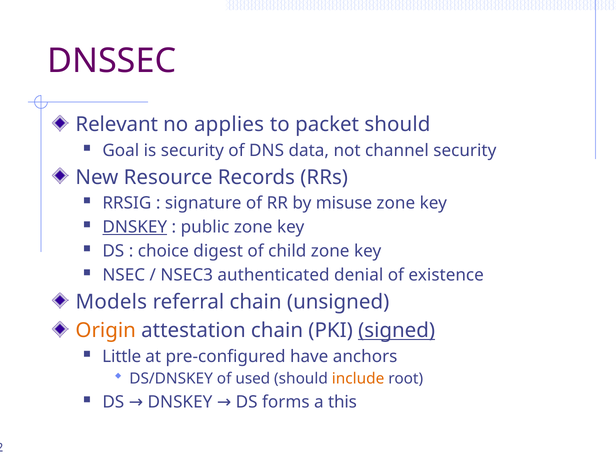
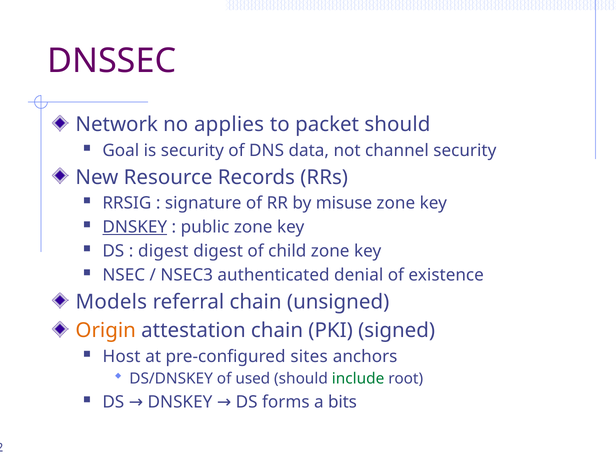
Relevant: Relevant -> Network
choice at (163, 251): choice -> digest
signed underline: present -> none
Little: Little -> Host
have: have -> sites
include colour: orange -> green
this: this -> bits
